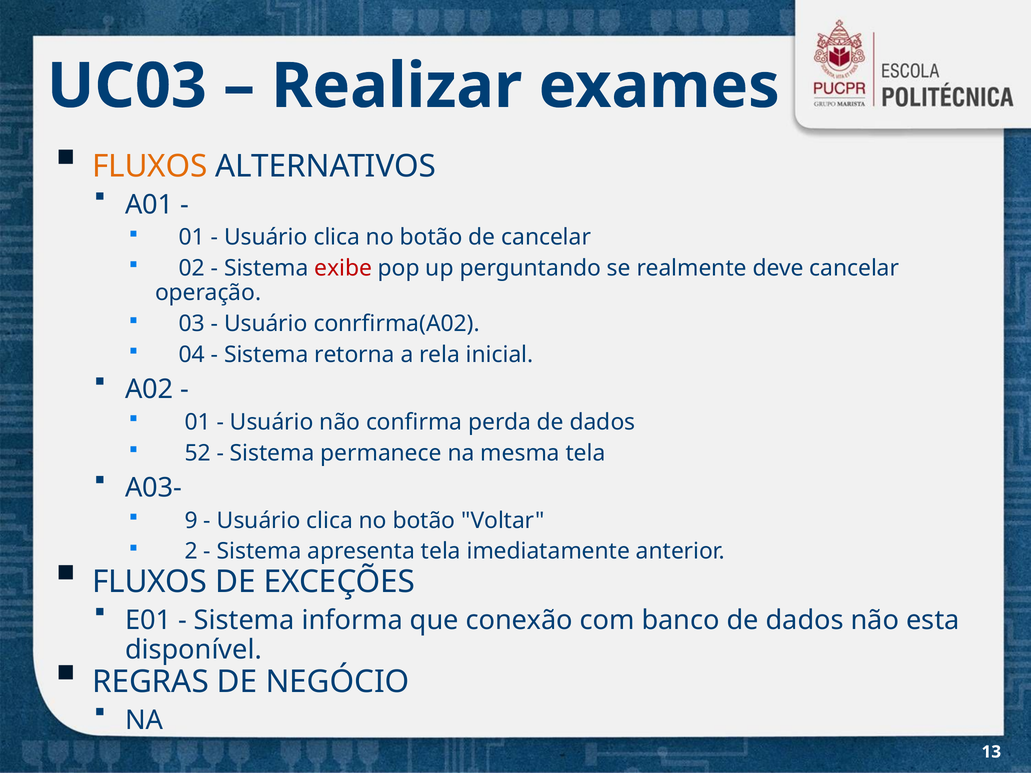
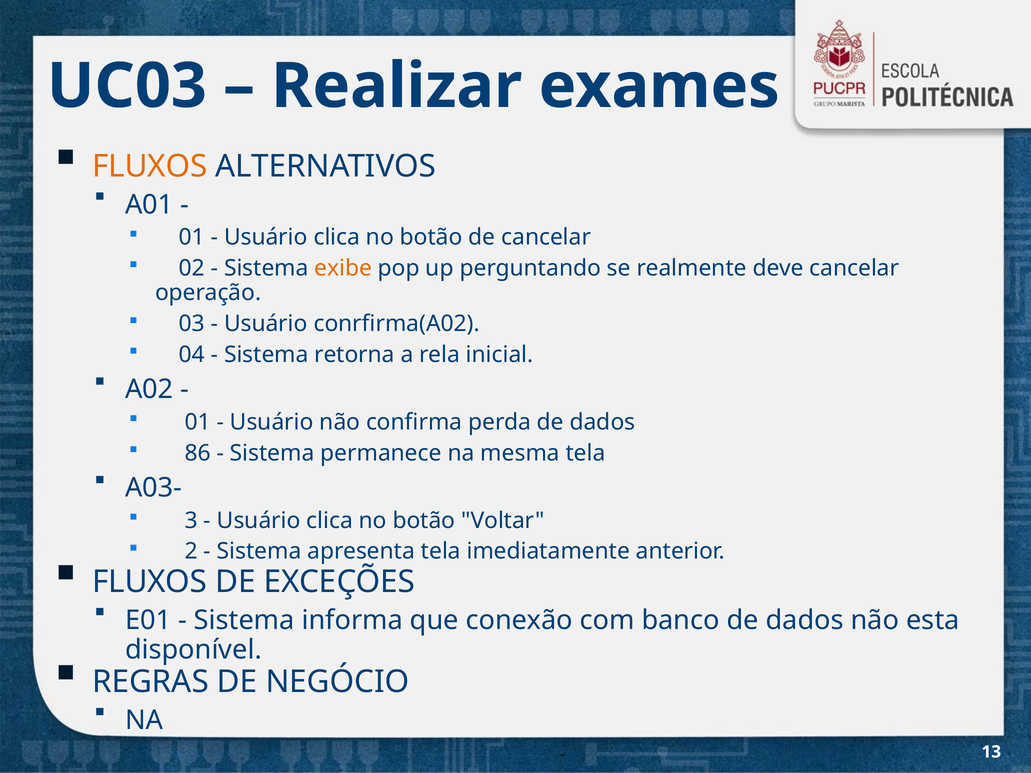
exibe colour: red -> orange
52: 52 -> 86
9: 9 -> 3
